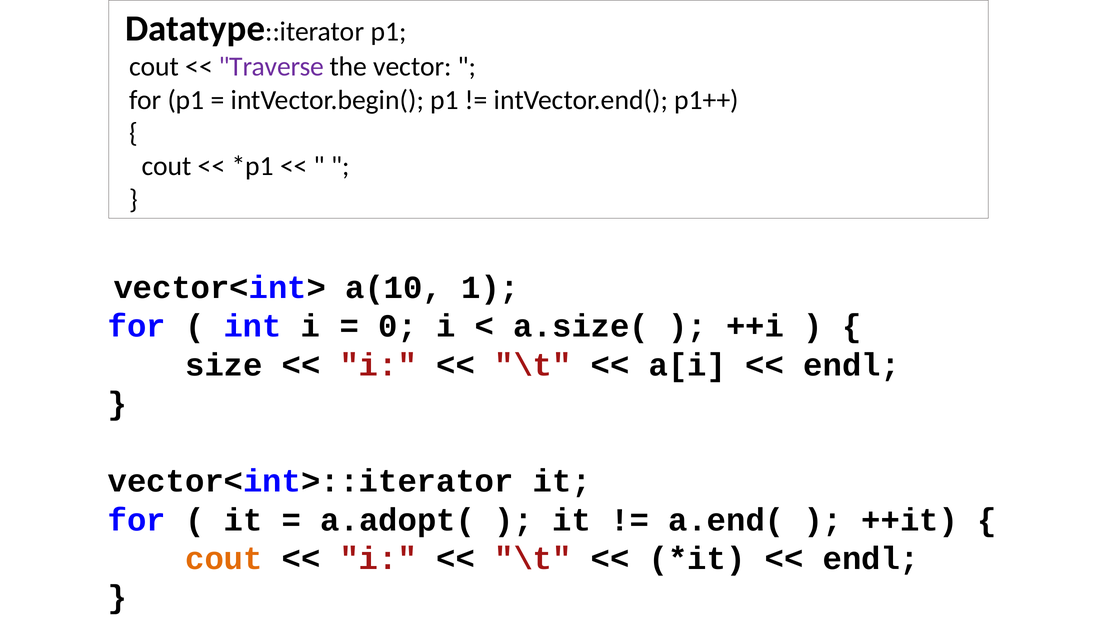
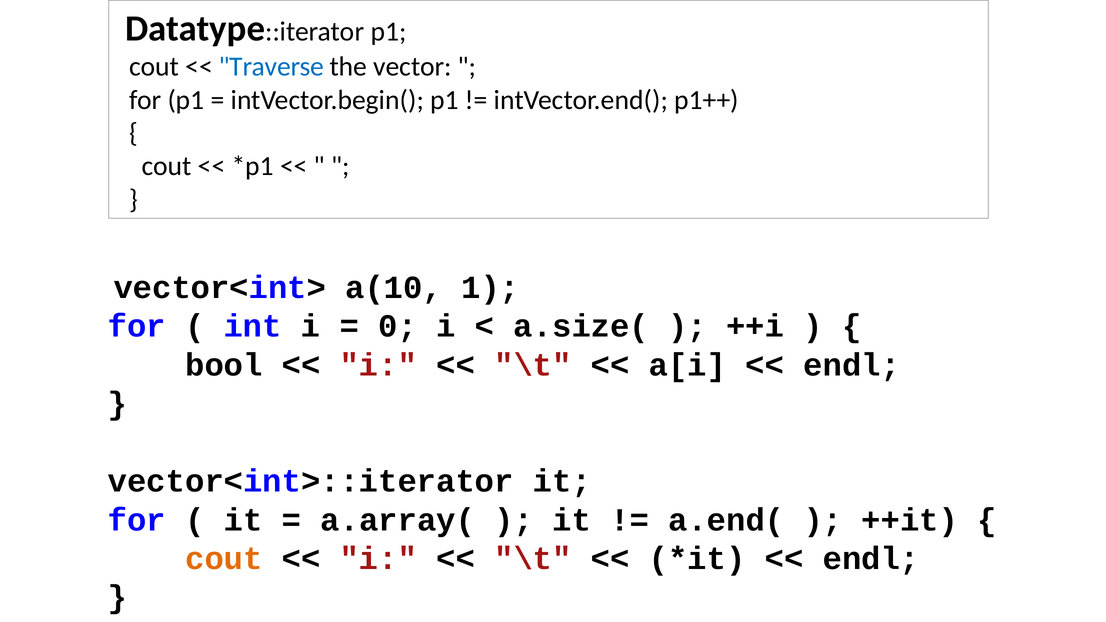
Traverse colour: purple -> blue
size: size -> bool
a.adopt(: a.adopt( -> a.array(
